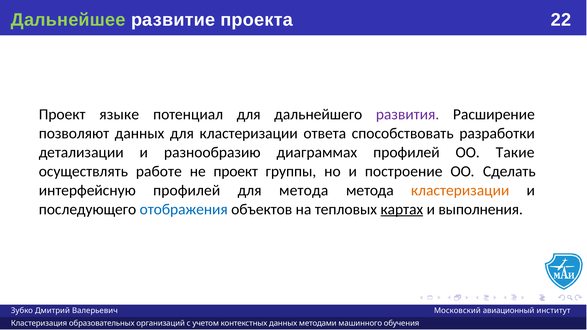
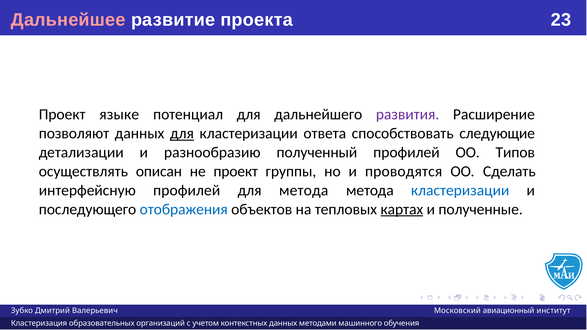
Дальнейшее colour: light green -> pink
22: 22 -> 23
для at (182, 134) underline: none -> present
разработки: разработки -> следующие
диаграммах: диаграммах -> полученный
Такие: Такие -> Типов
работе: работе -> описан
построение: построение -> проводятся
кластеризации at (460, 190) colour: orange -> blue
выполнения: выполнения -> полученные
